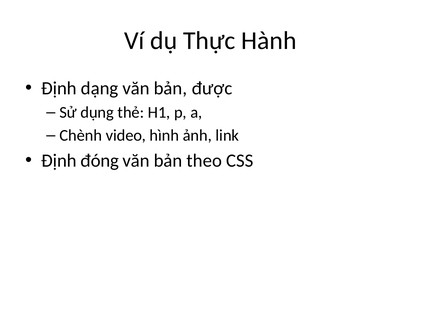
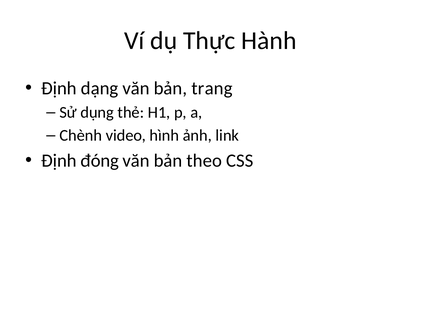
được: được -> trang
